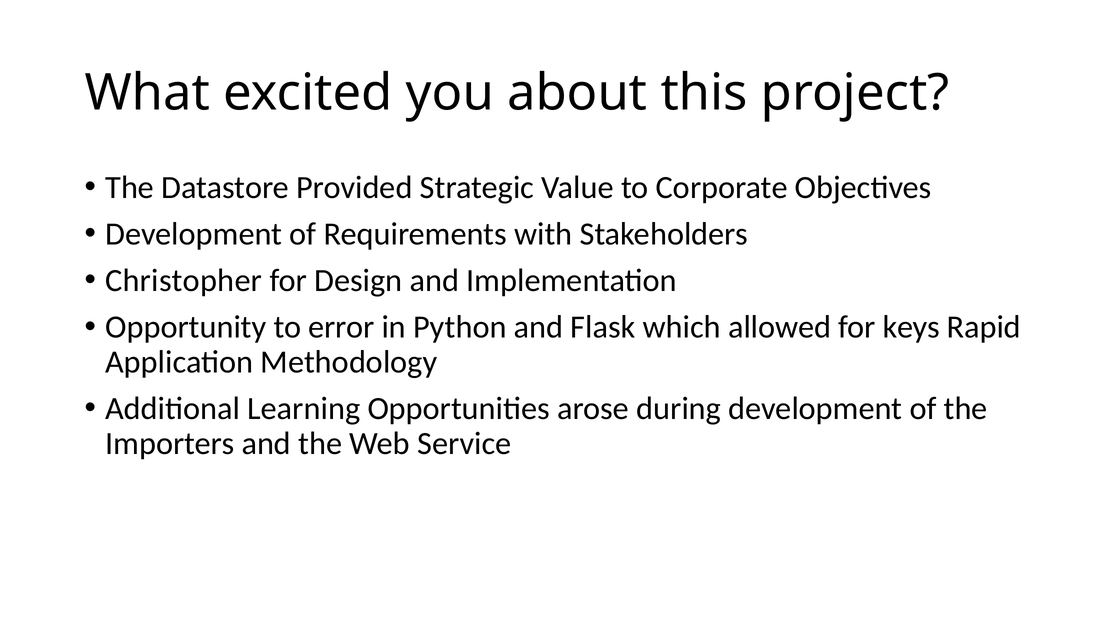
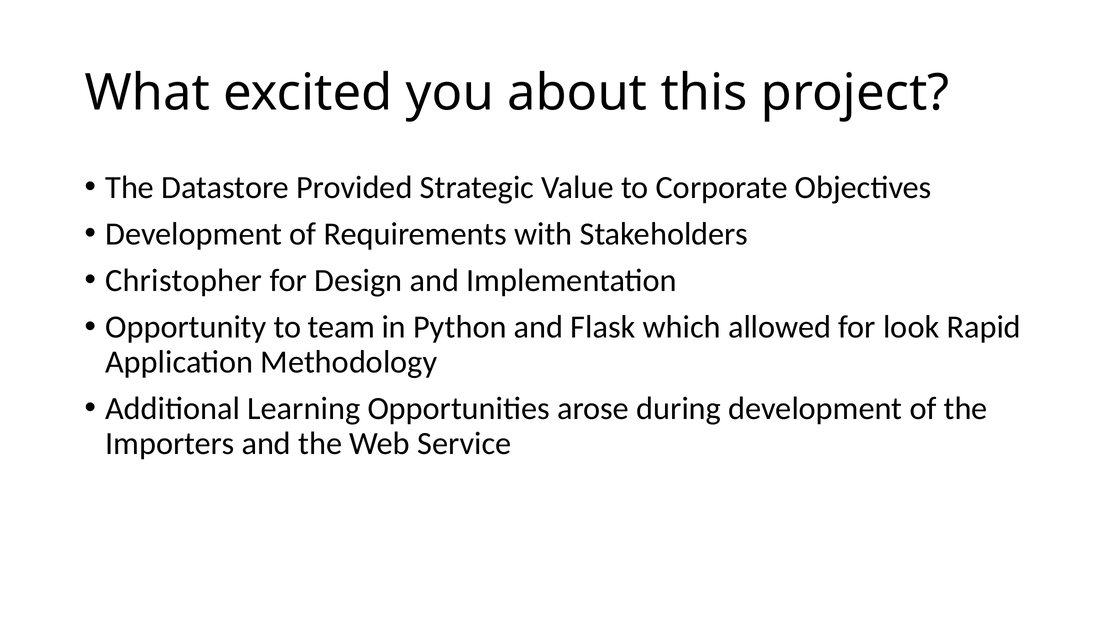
error: error -> team
keys: keys -> look
